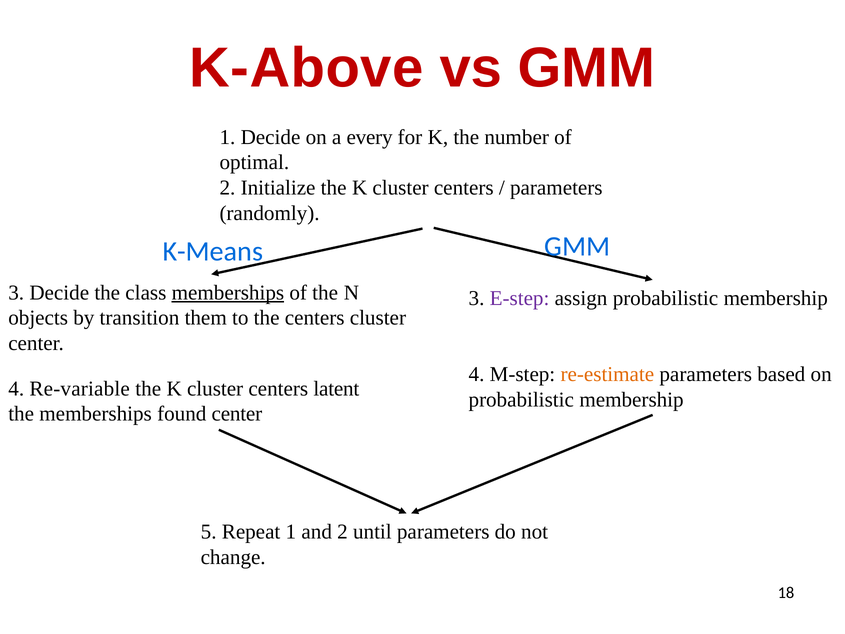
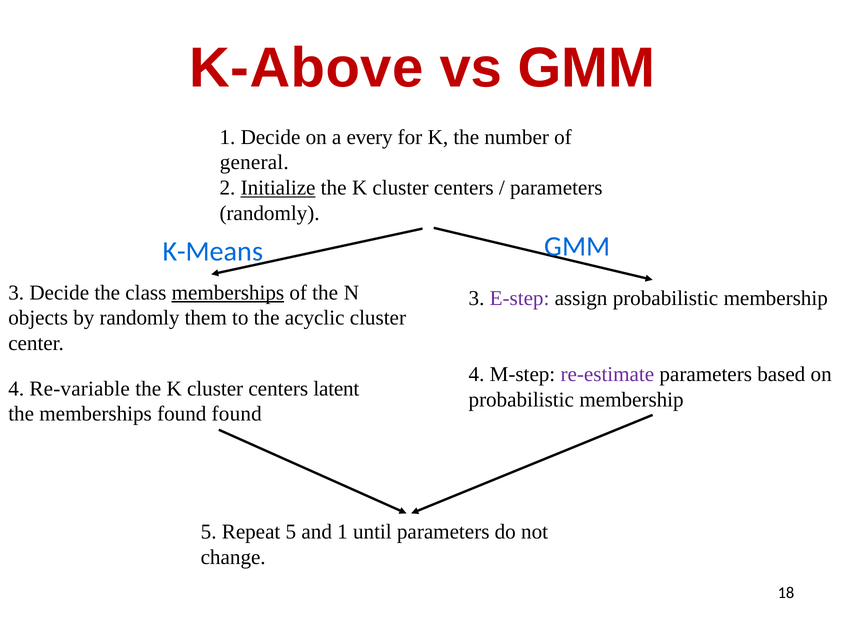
optimal: optimal -> general
Initialize underline: none -> present
by transition: transition -> randomly
the centers: centers -> acyclic
re-estimate colour: orange -> purple
found center: center -> found
Repeat 1: 1 -> 5
and 2: 2 -> 1
